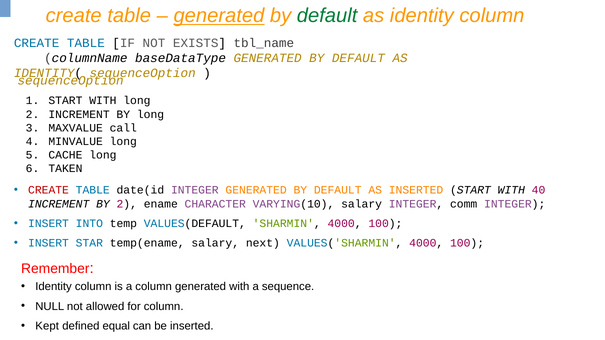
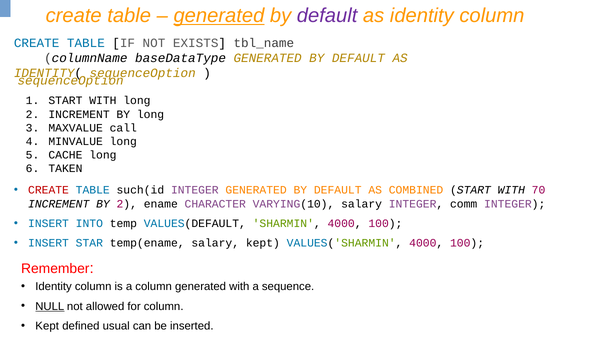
default at (327, 16) colour: green -> purple
date(id: date(id -> such(id
AS INSERTED: INSERTED -> COMBINED
40: 40 -> 70
salary next: next -> kept
NULL underline: none -> present
equal: equal -> usual
